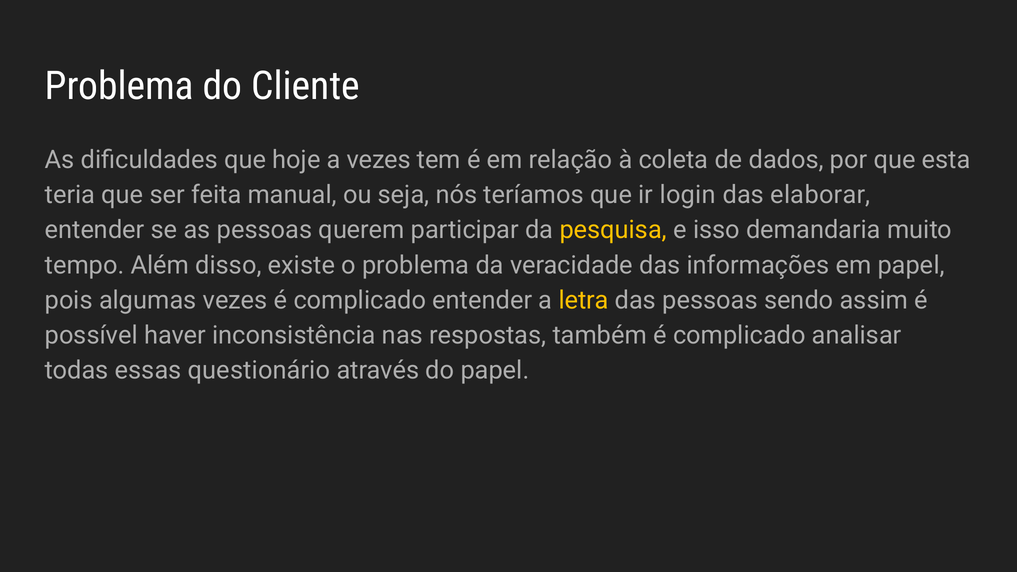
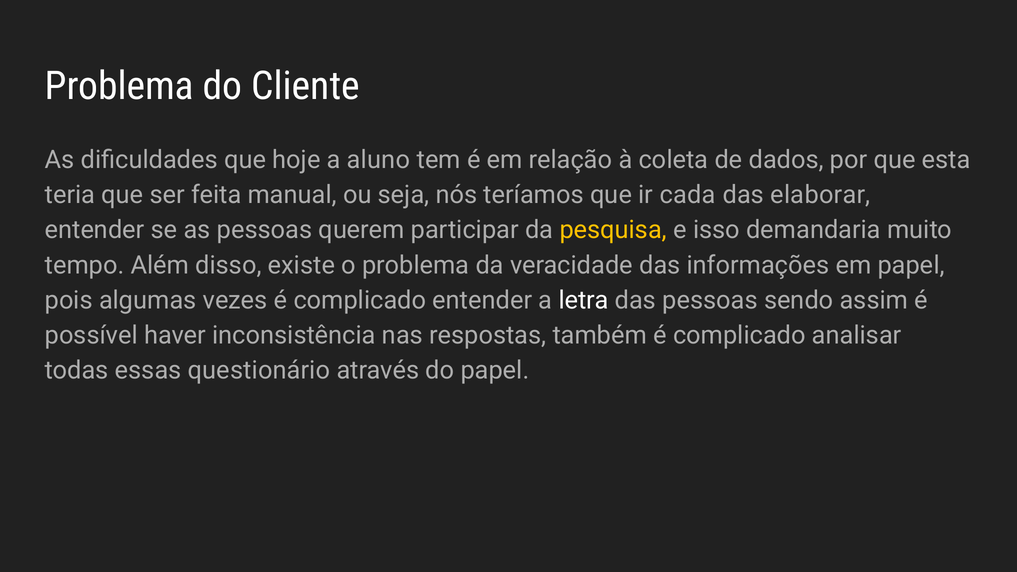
a vezes: vezes -> aluno
login: login -> cada
letra colour: yellow -> white
